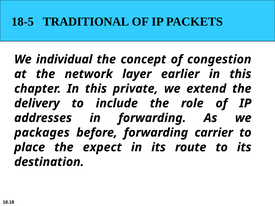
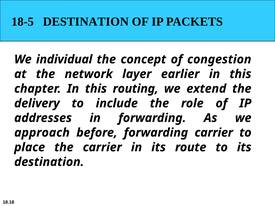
18-5 TRADITIONAL: TRADITIONAL -> DESTINATION
private: private -> routing
packages: packages -> approach
the expect: expect -> carrier
